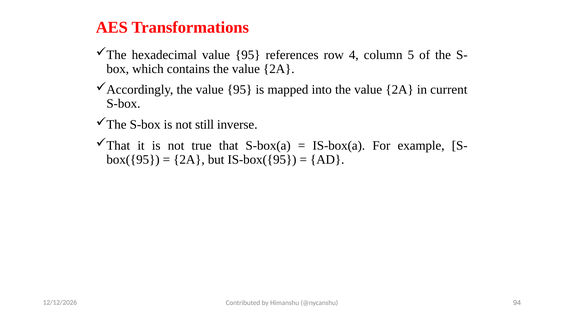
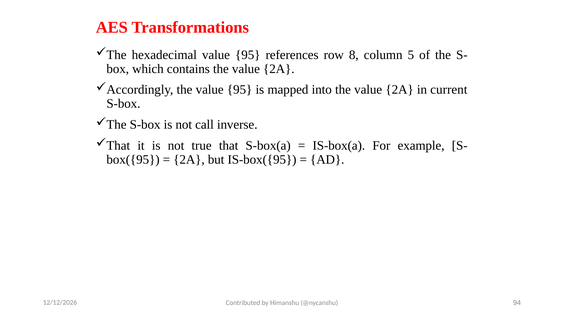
4: 4 -> 8
still: still -> call
